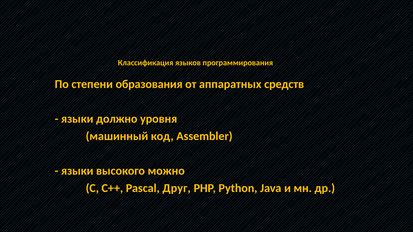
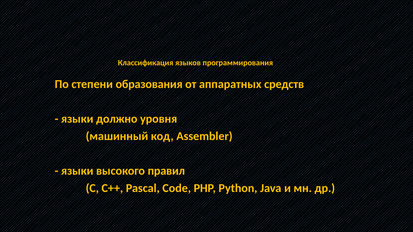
можно: можно -> правил
Друг: Друг -> Code
